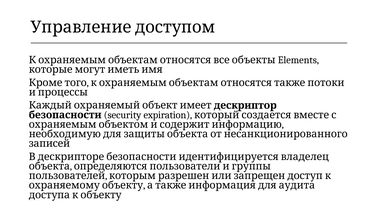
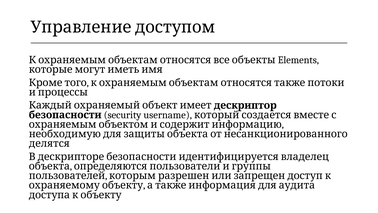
expiration: expiration -> username
записей: записей -> делятся
